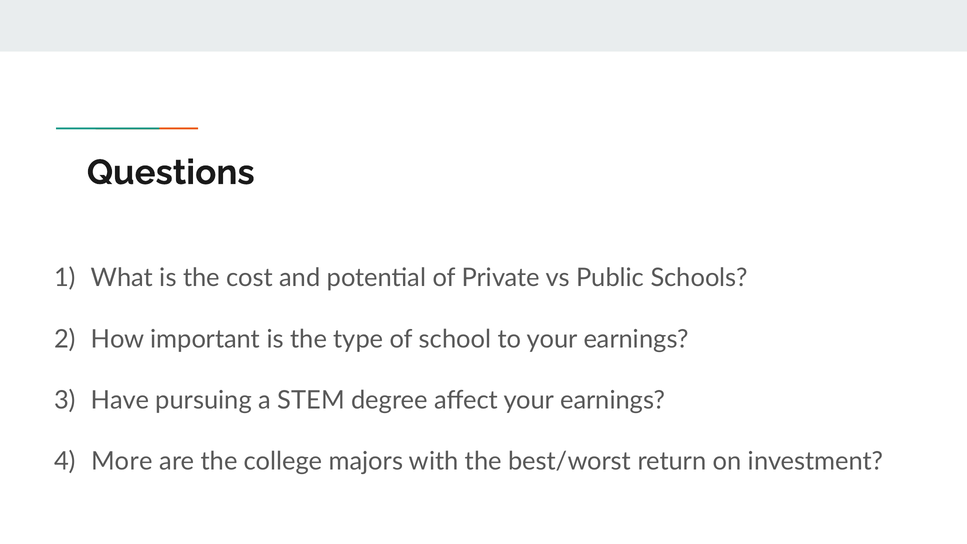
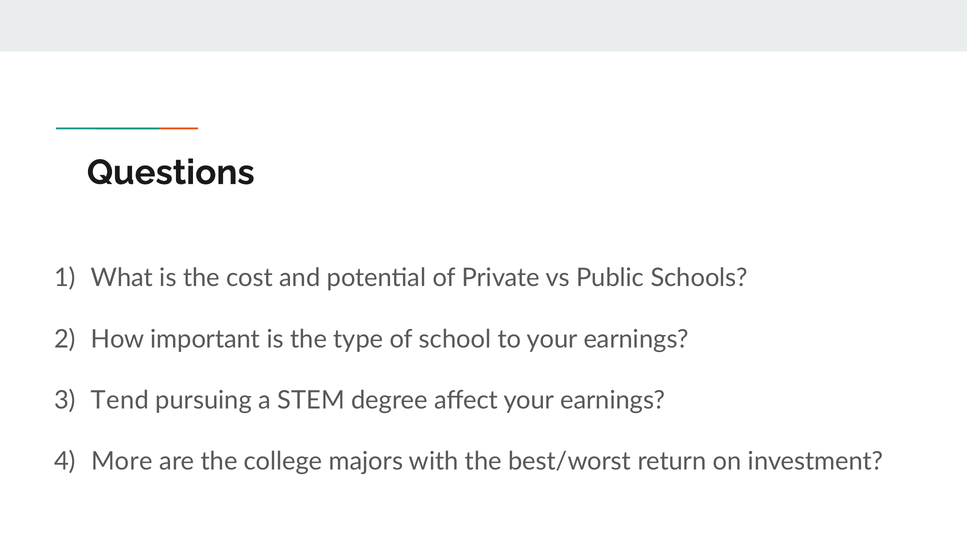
Have: Have -> Tend
